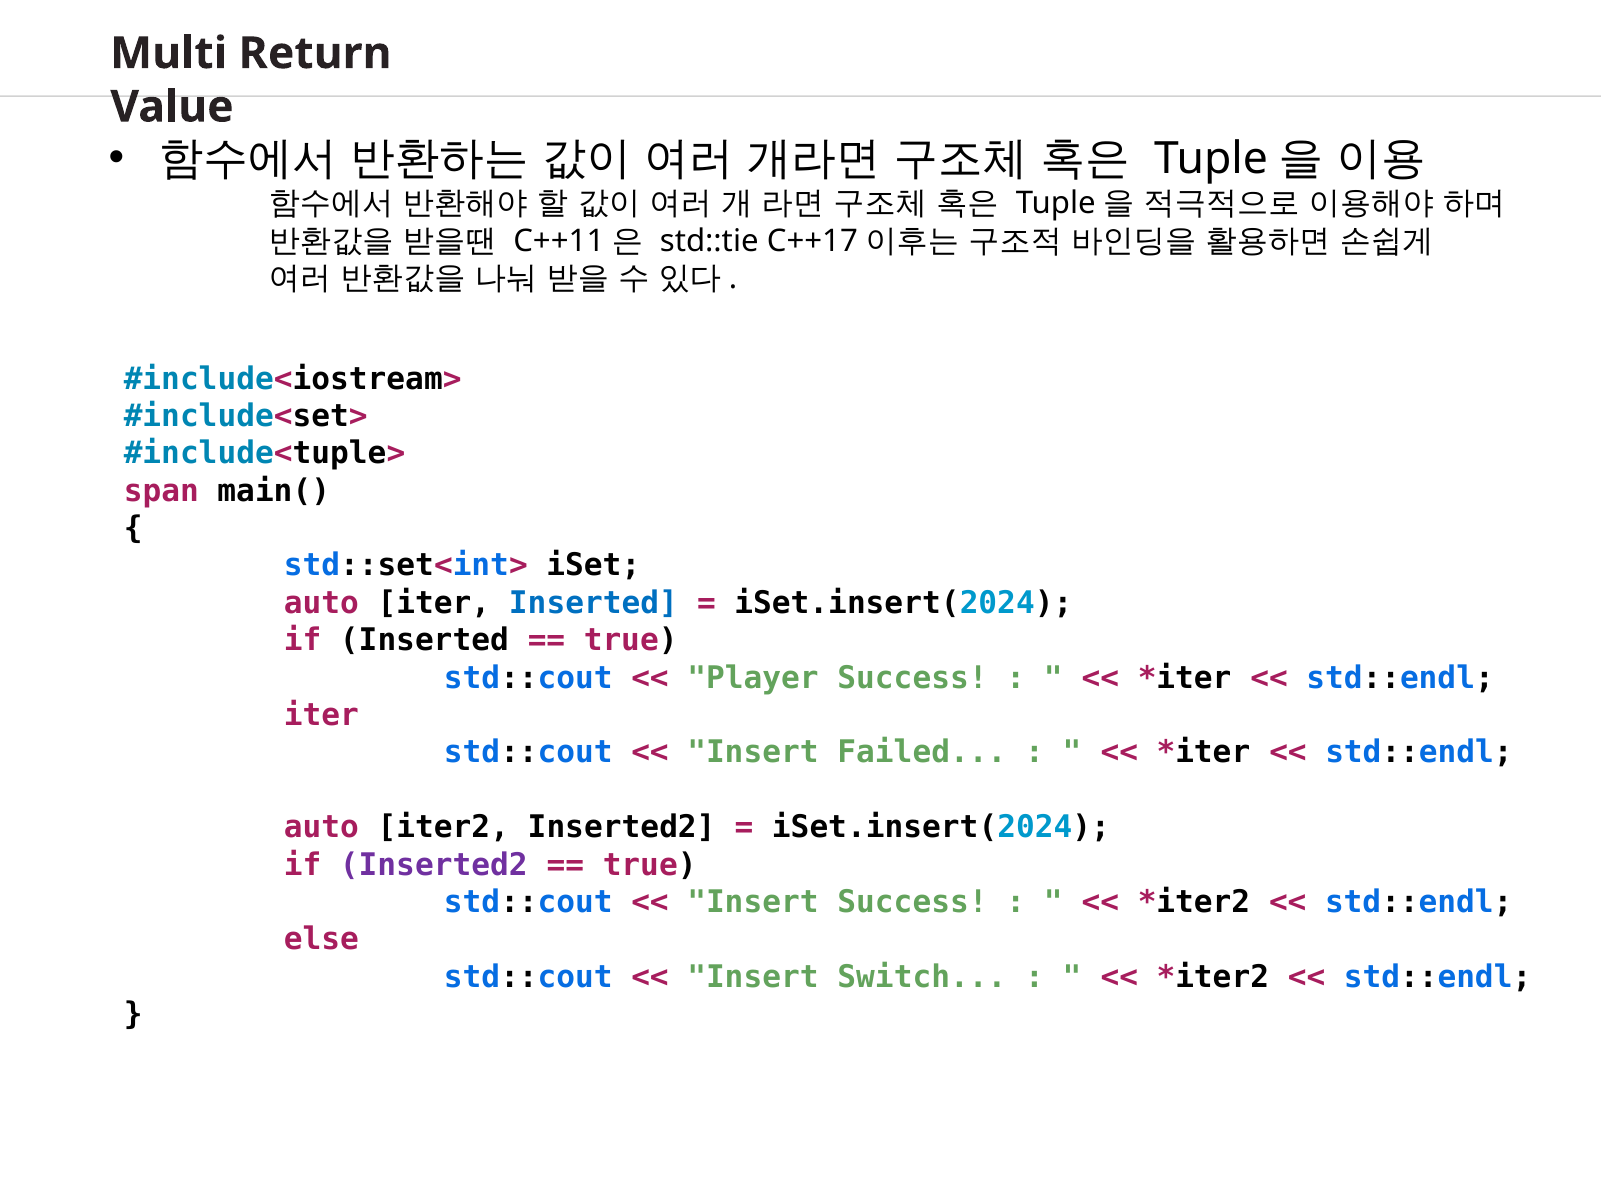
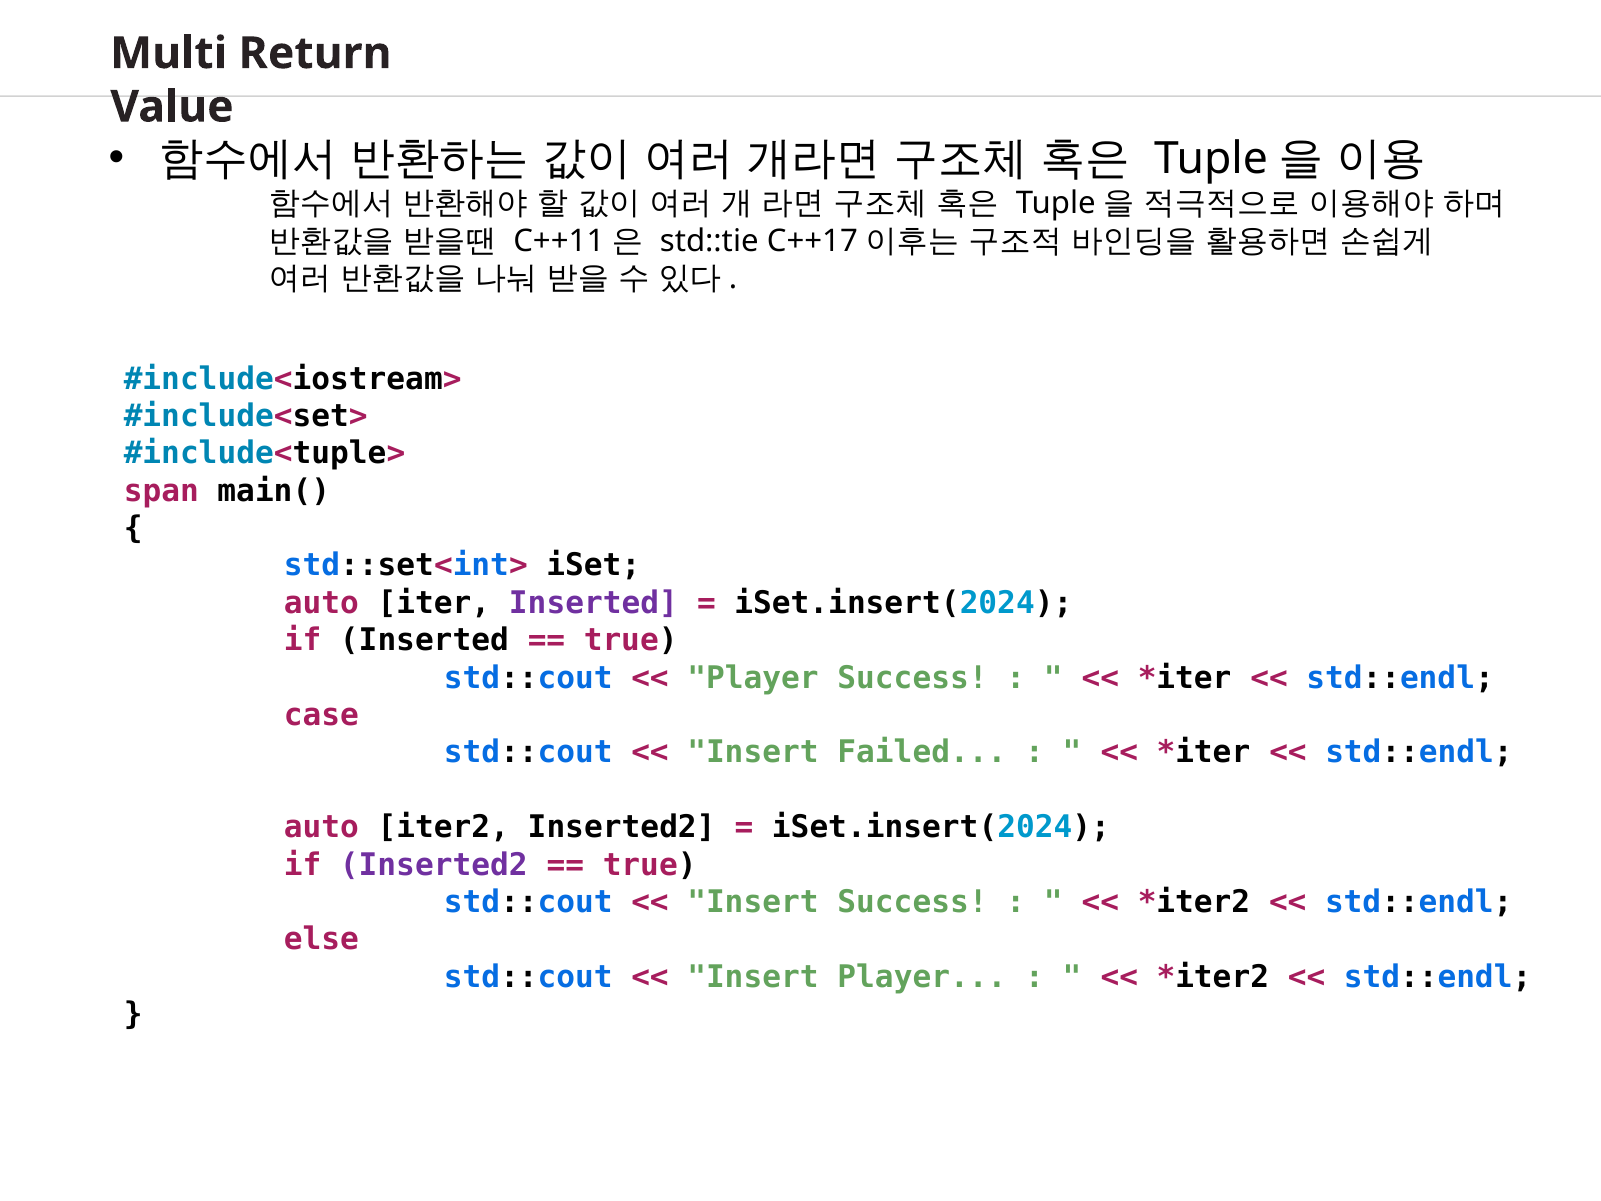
Inserted at (593, 603) colour: blue -> purple
iter at (321, 715): iter -> case
Insert Switch: Switch -> Player
